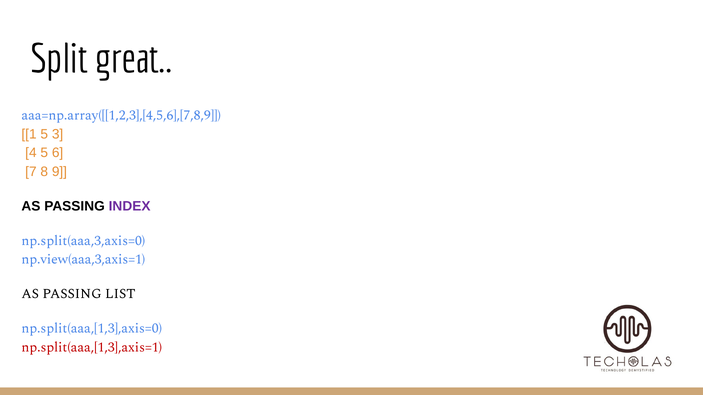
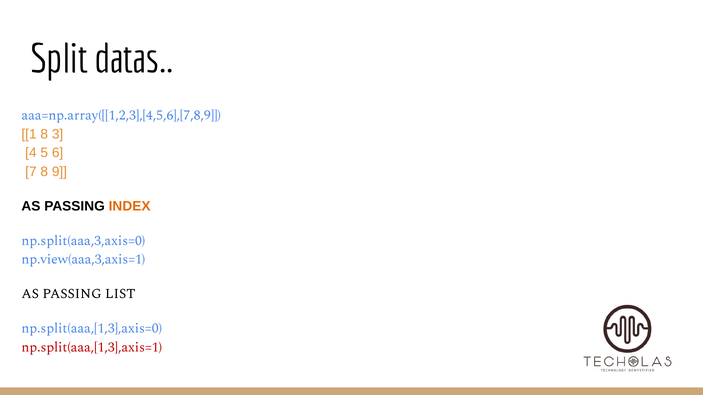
great: great -> datas
1 5: 5 -> 8
INDEX colour: purple -> orange
